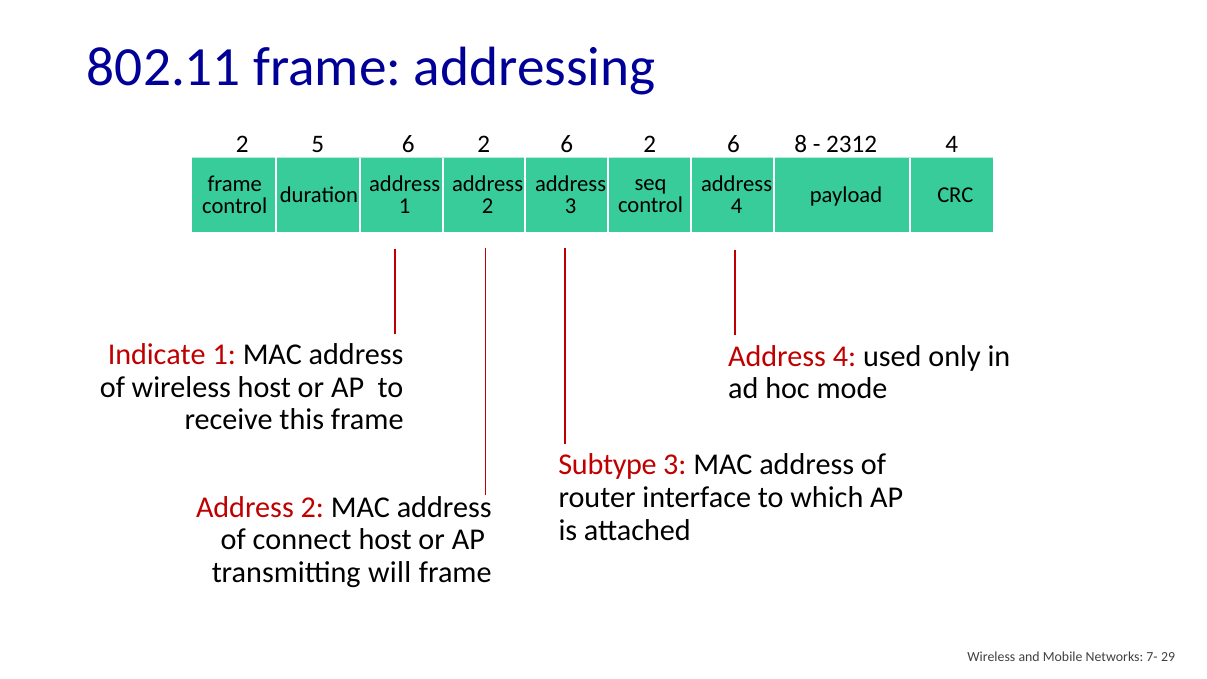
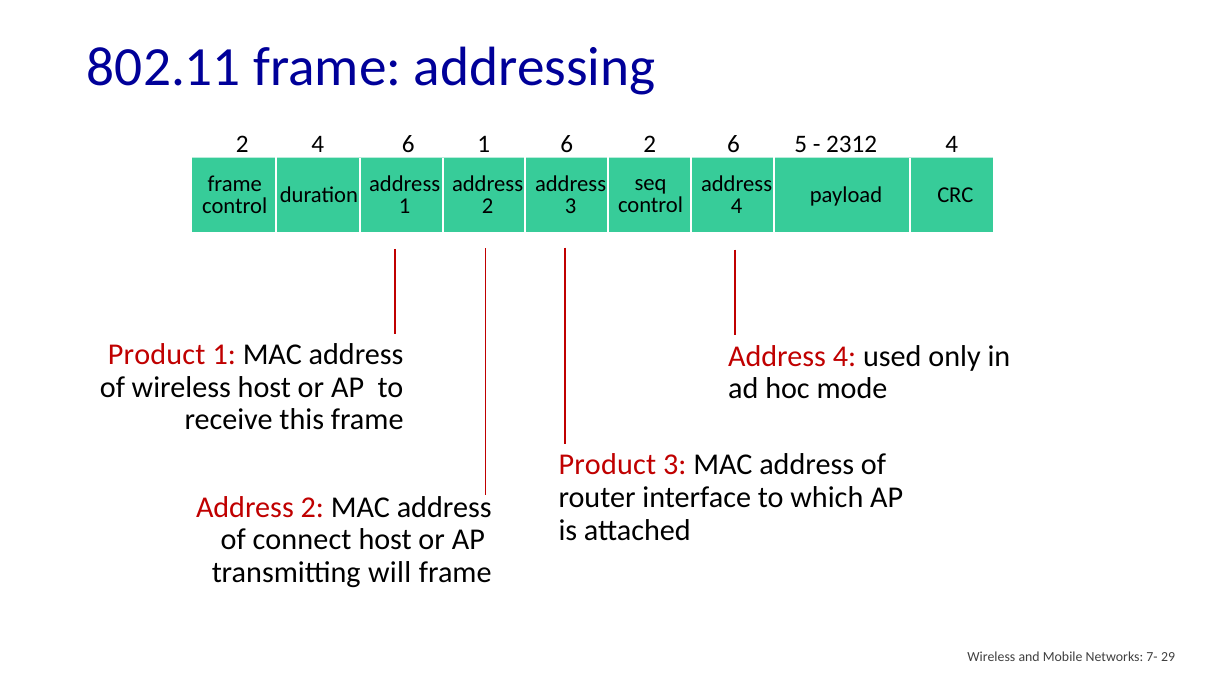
2 5: 5 -> 4
2 at (484, 144): 2 -> 1
8: 8 -> 5
Indicate at (157, 355): Indicate -> Product
Subtype at (608, 465): Subtype -> Product
